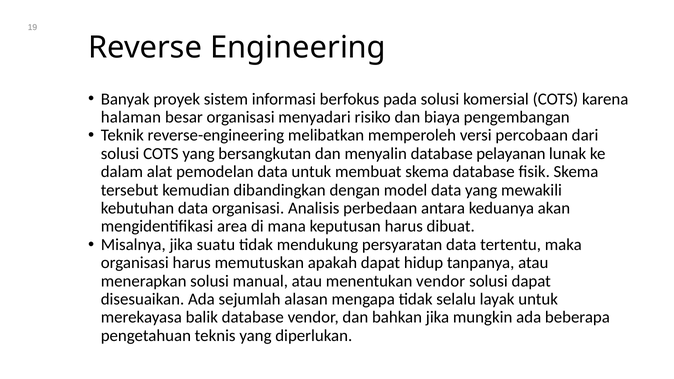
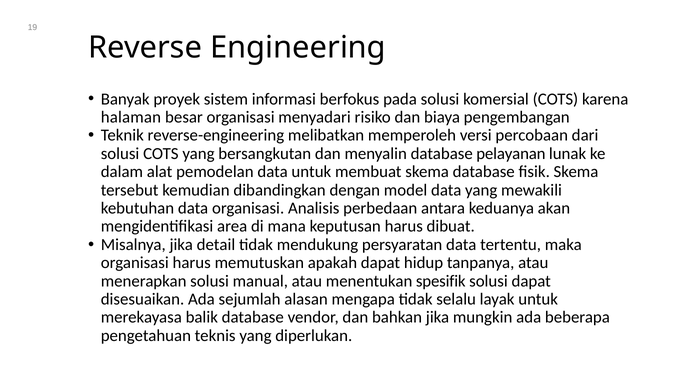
suatu: suatu -> detail
menentukan vendor: vendor -> spesifik
